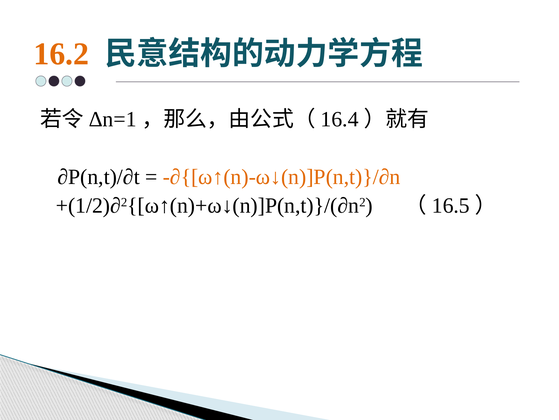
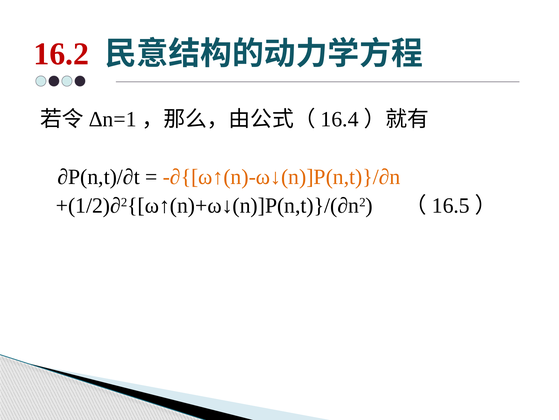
16.2 colour: orange -> red
